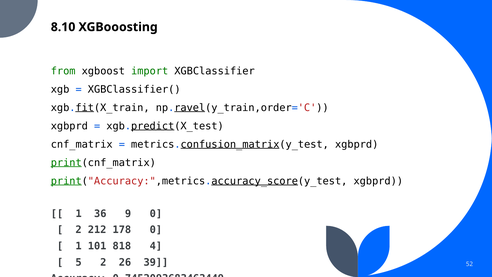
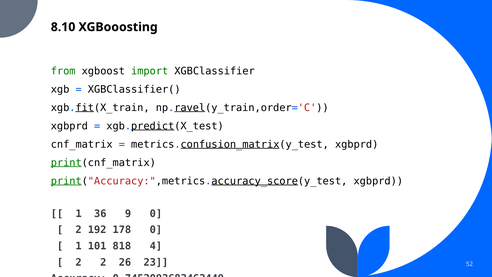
212: 212 -> 192
5 at (79, 262): 5 -> 2
39: 39 -> 23
